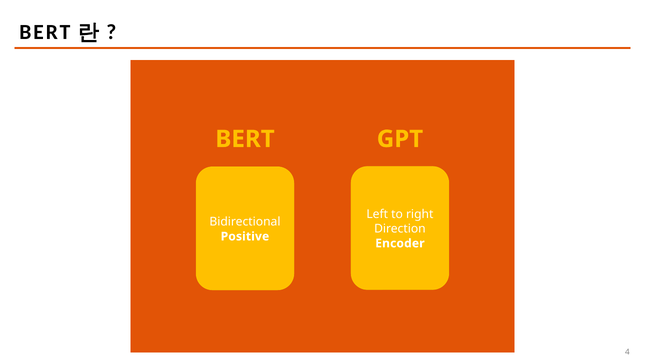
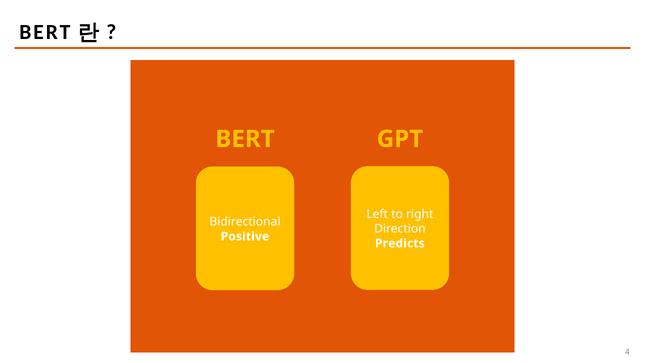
Encoder: Encoder -> Predicts
